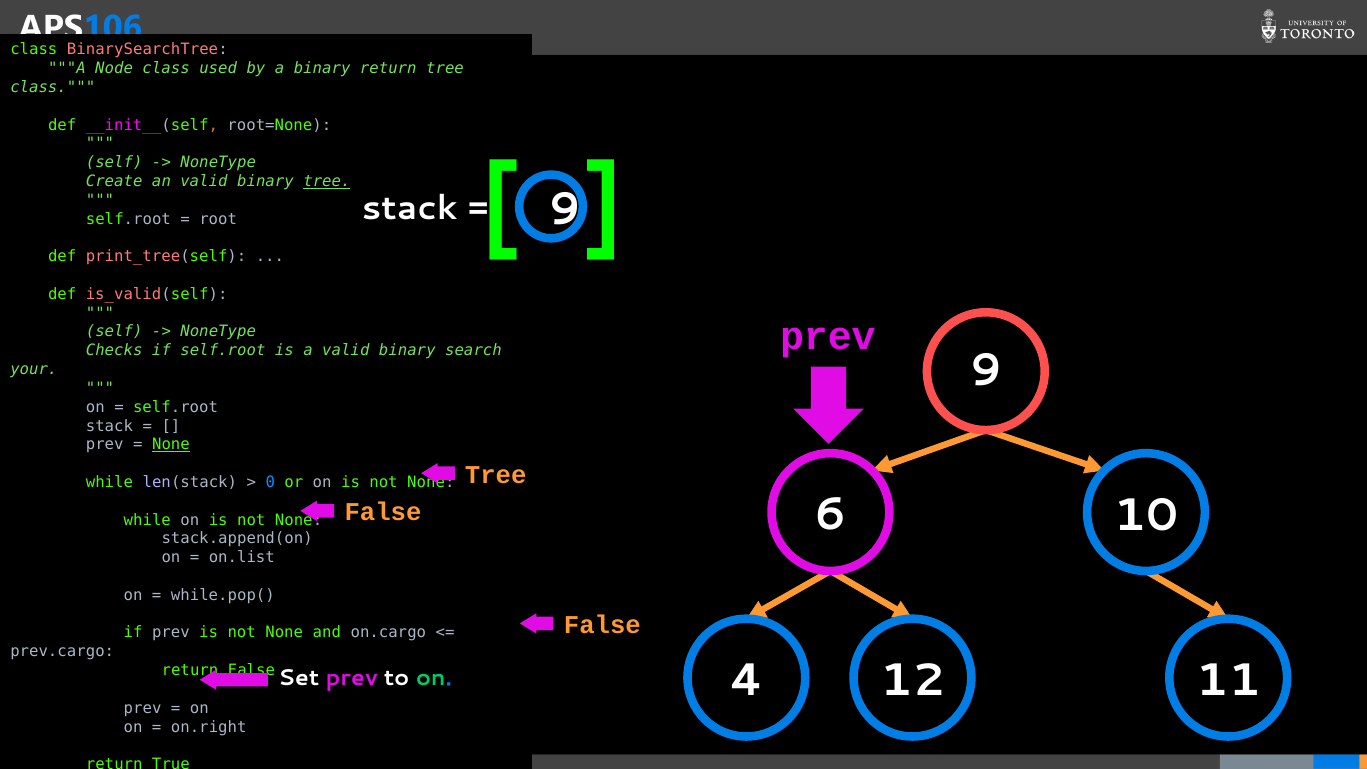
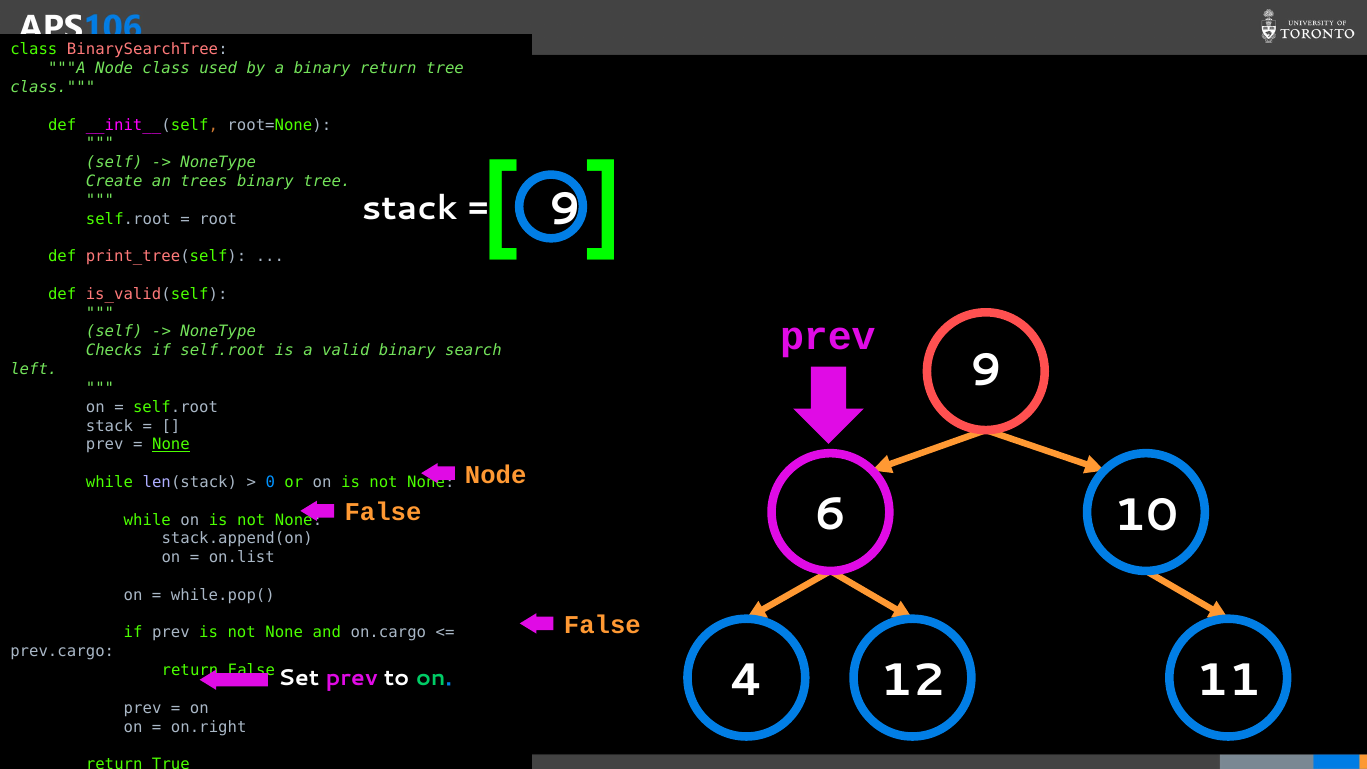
an valid: valid -> trees
tree at (327, 181) underline: present -> none
your: your -> left
Tree at (496, 475): Tree -> Node
